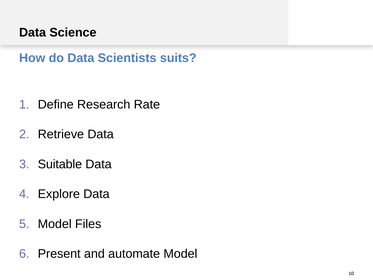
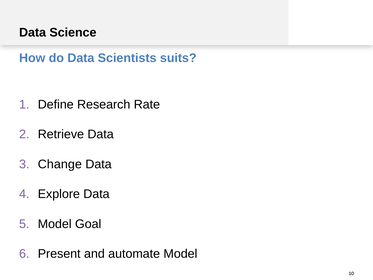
Suitable: Suitable -> Change
Files: Files -> Goal
